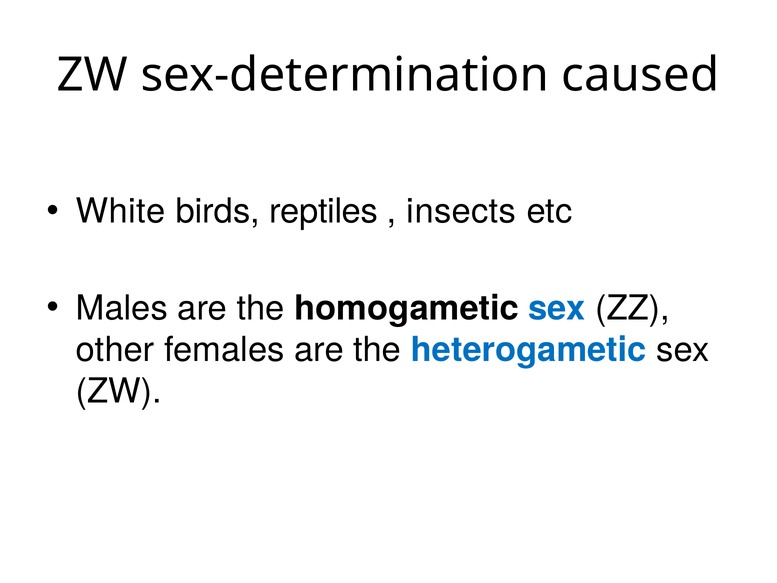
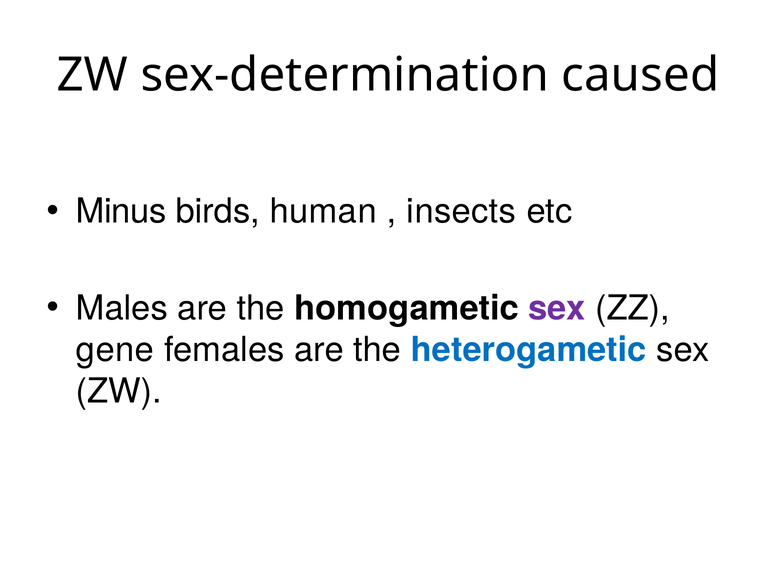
White: White -> Minus
reptiles: reptiles -> human
sex at (557, 308) colour: blue -> purple
other: other -> gene
